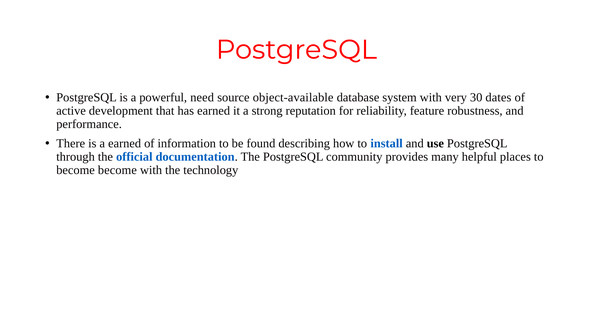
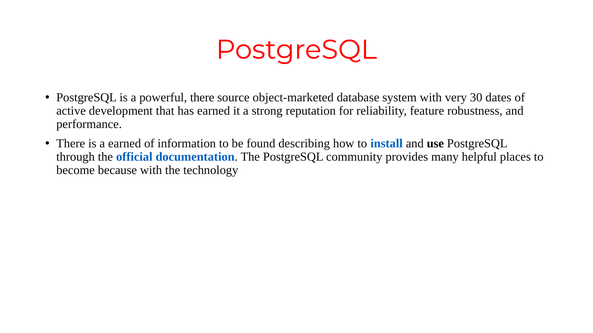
powerful need: need -> there
object-available: object-available -> object-marketed
become become: become -> because
